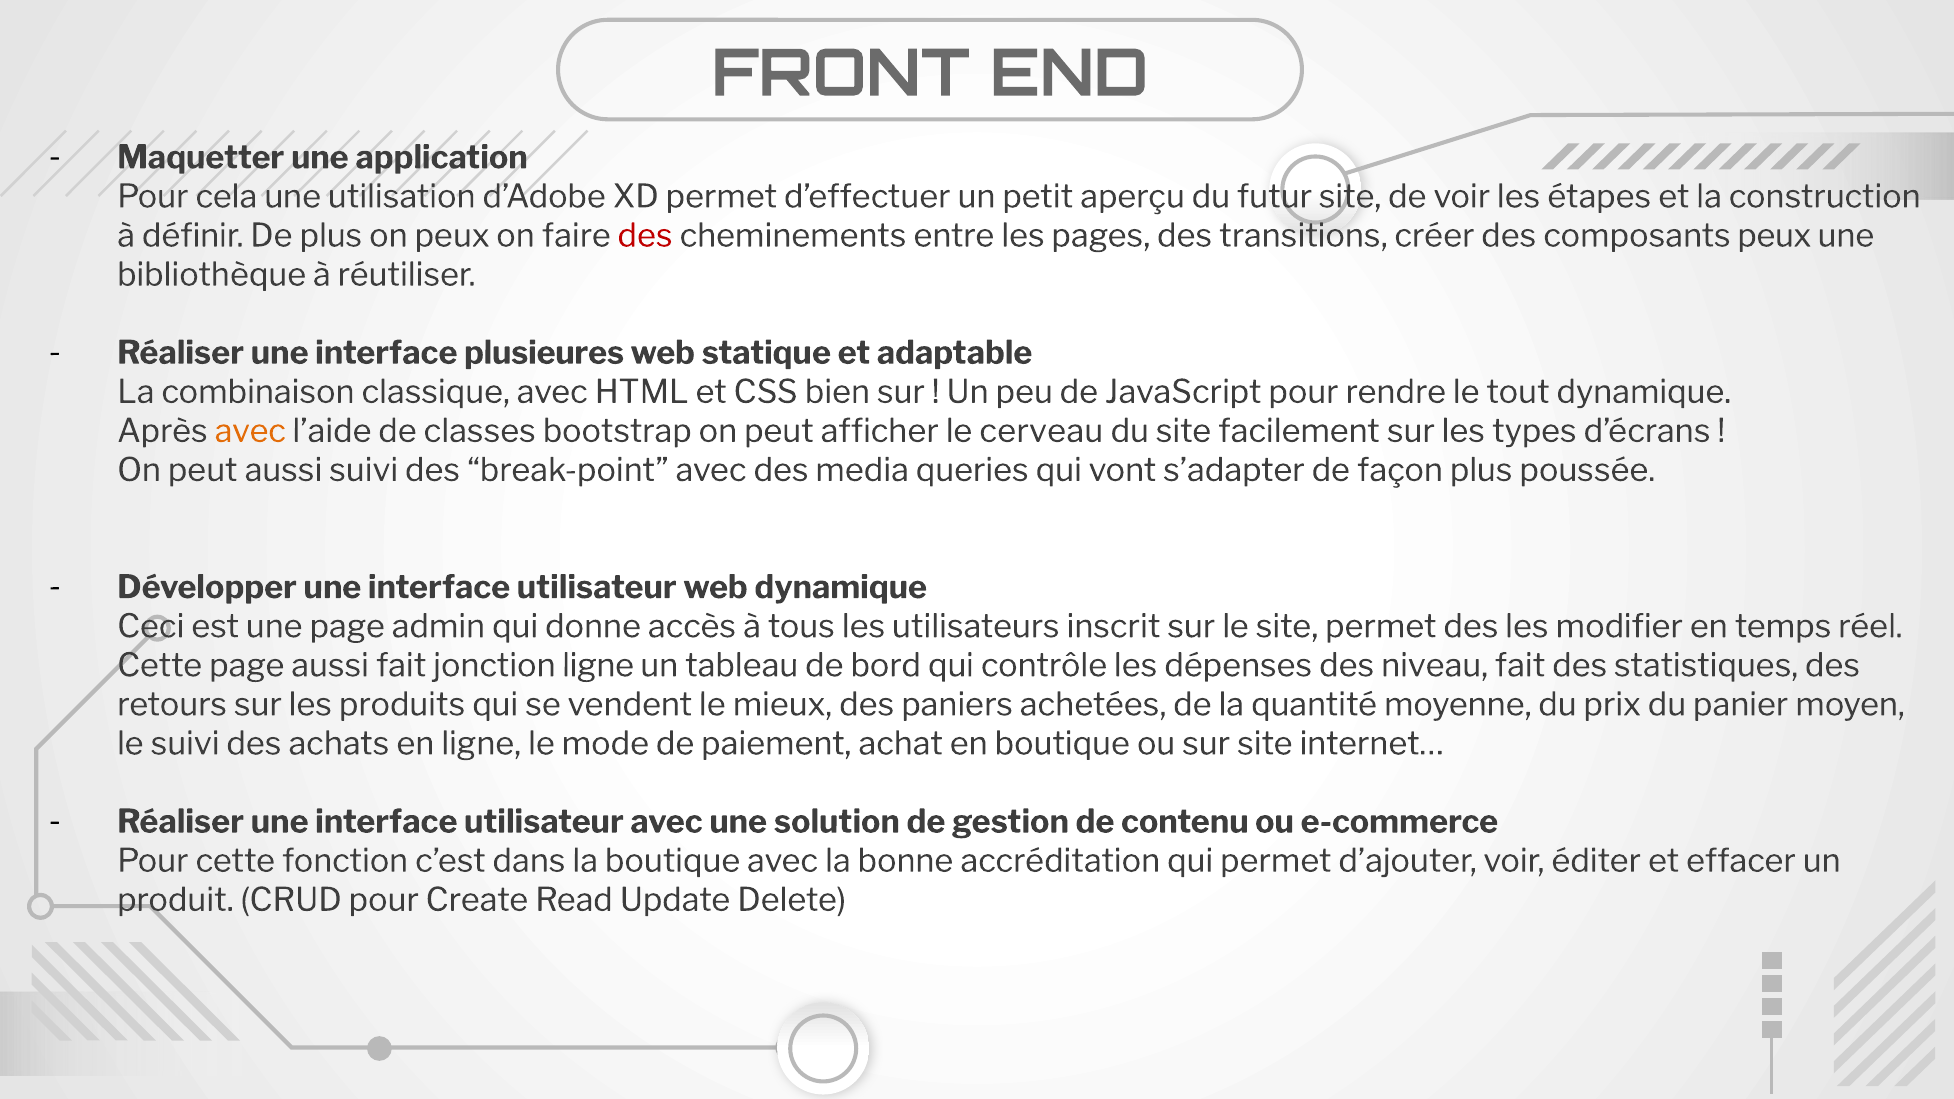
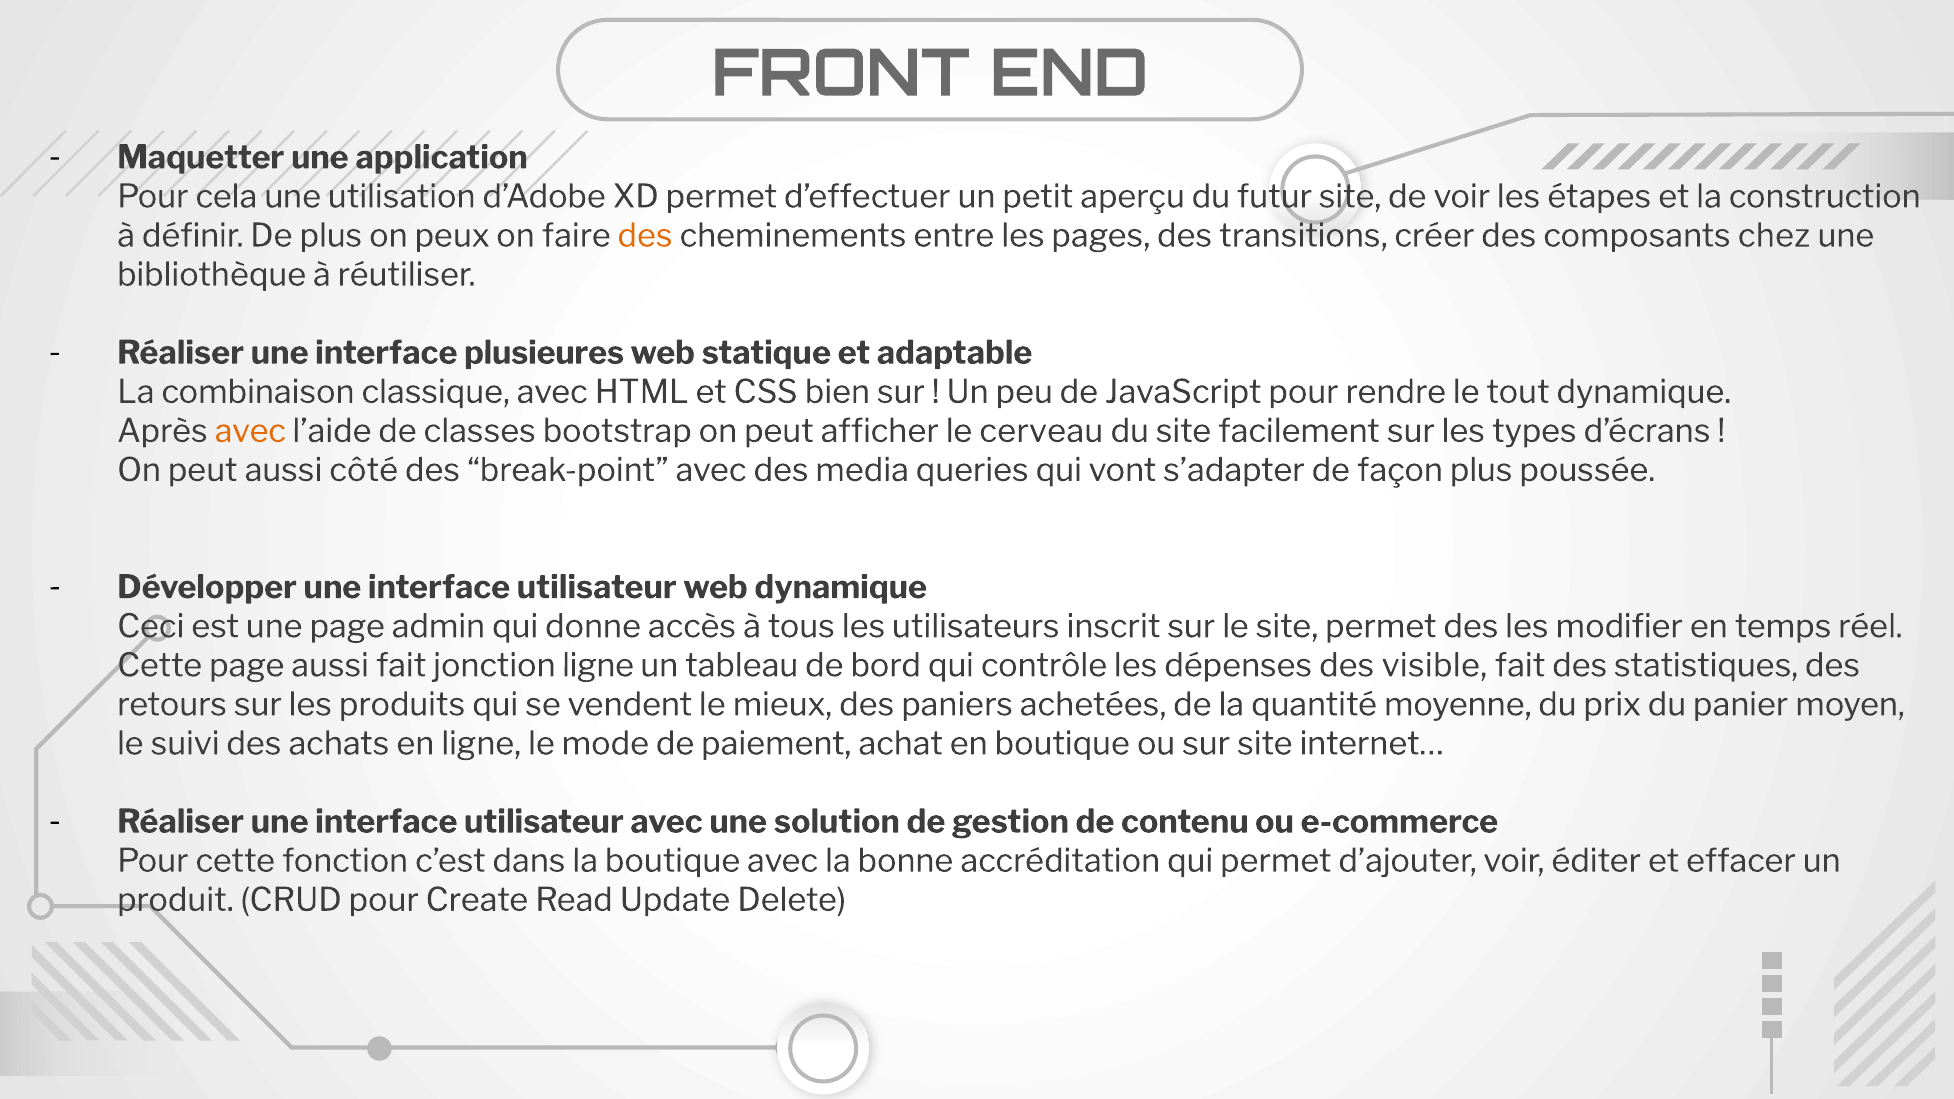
des at (645, 236) colour: red -> orange
composants peux: peux -> chez
aussi suivi: suivi -> côté
niveau: niveau -> visible
